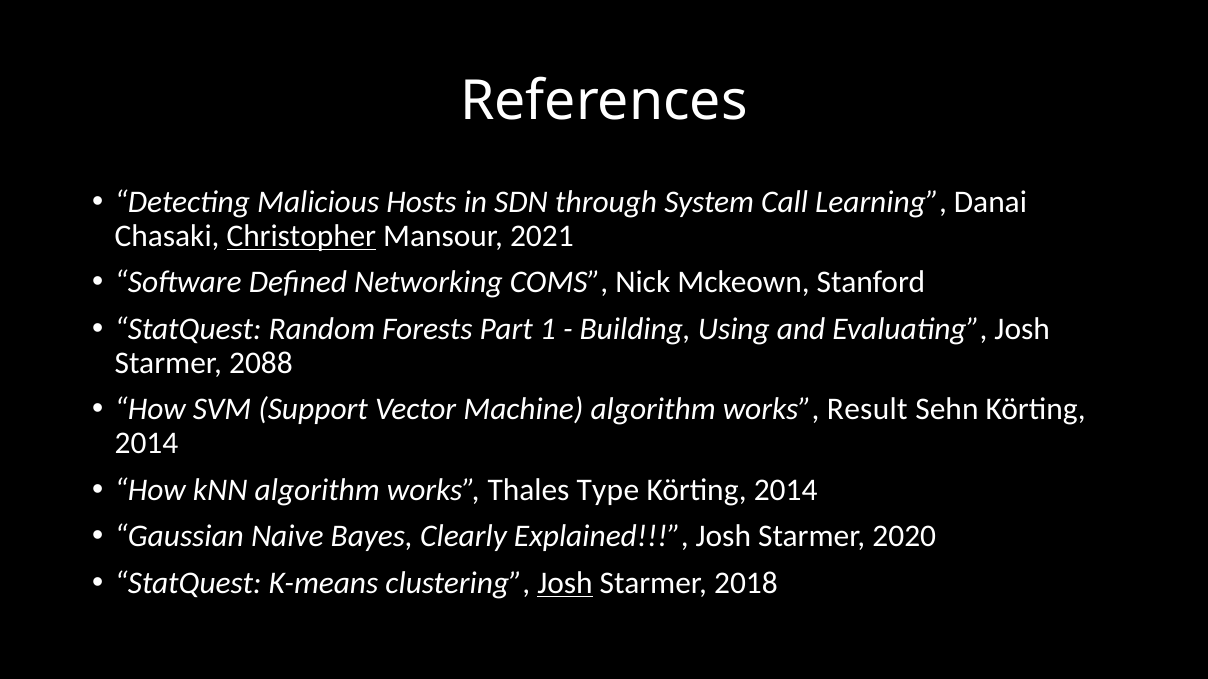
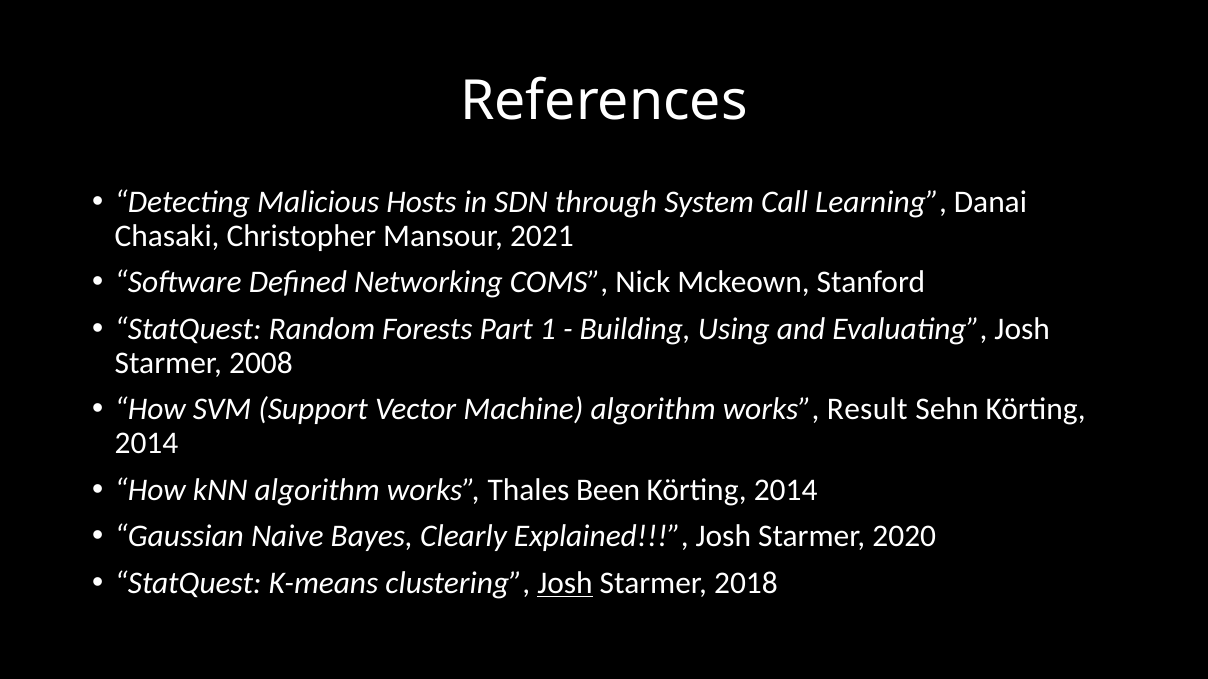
Christopher underline: present -> none
2088: 2088 -> 2008
Type: Type -> Been
